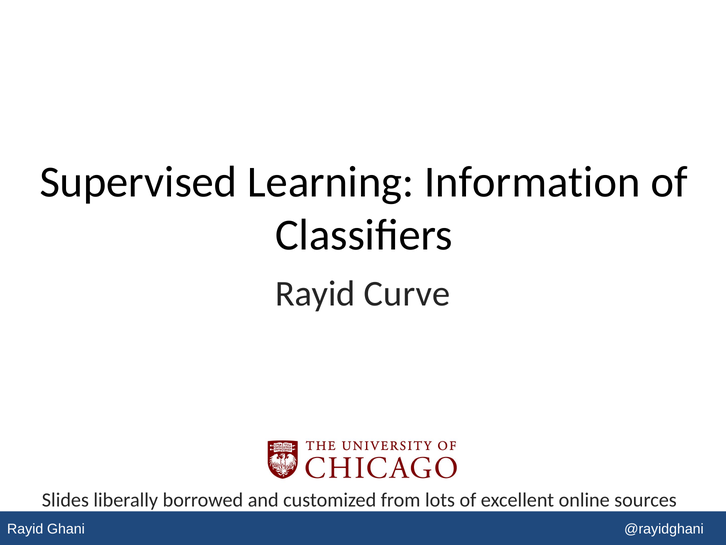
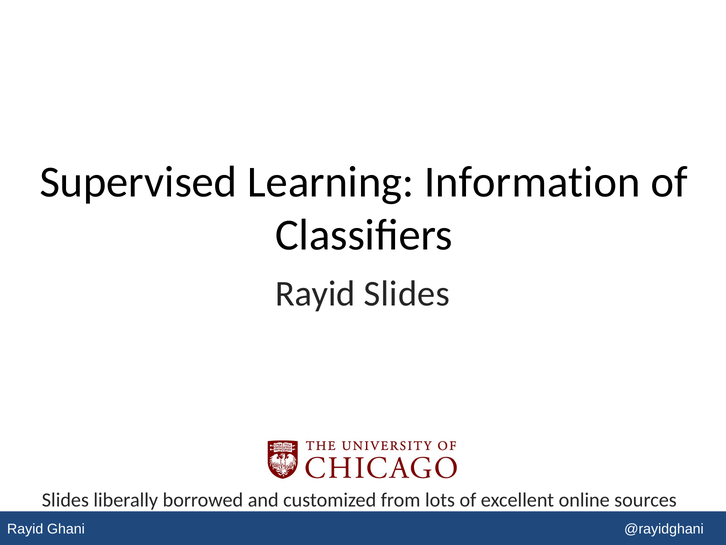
Rayid Curve: Curve -> Slides
